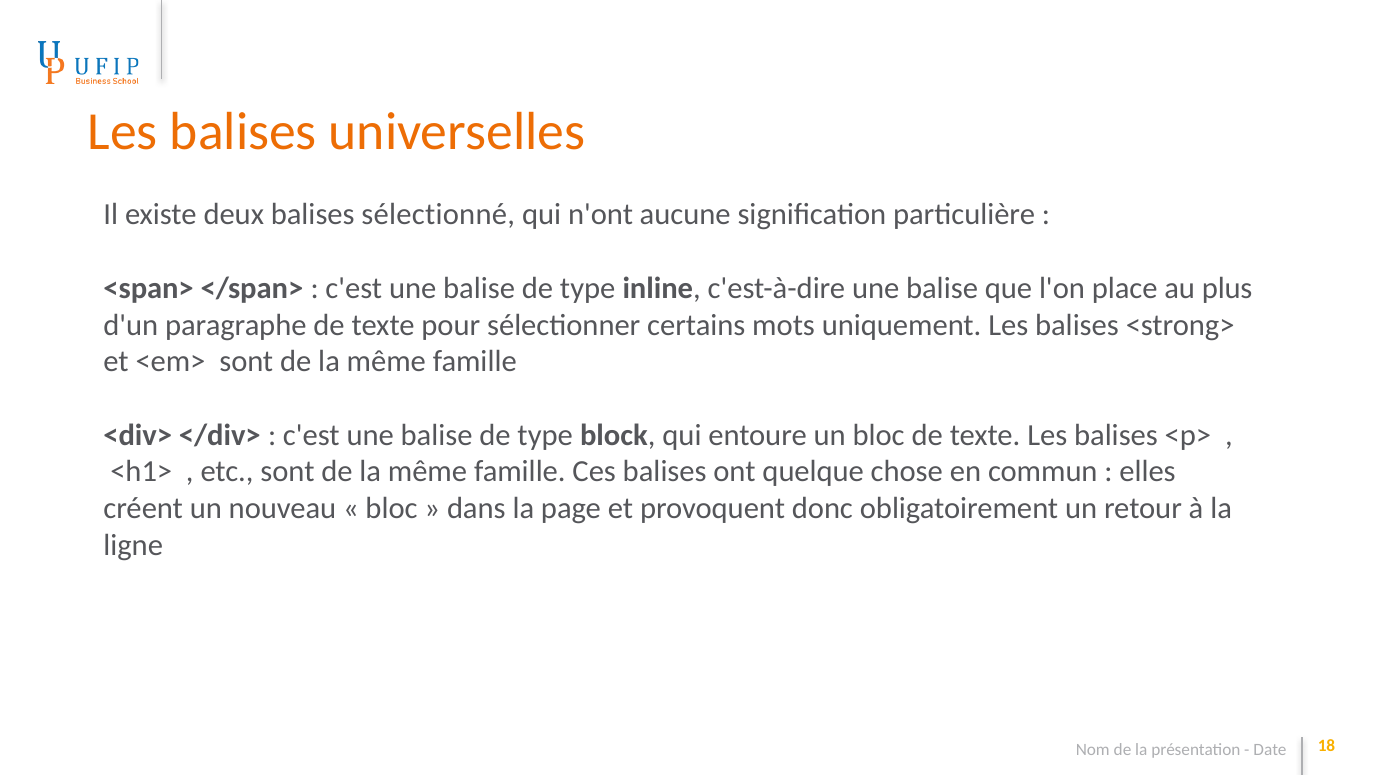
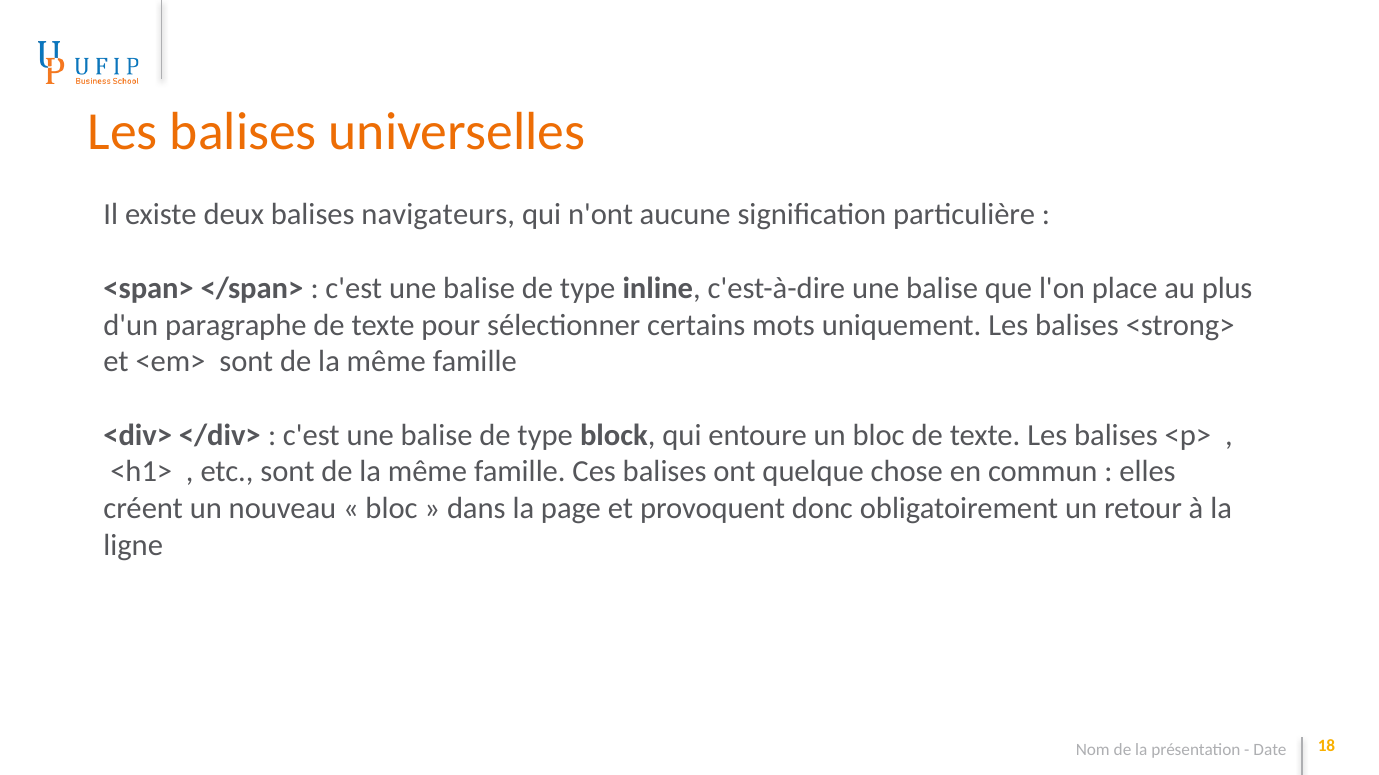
sélectionné: sélectionné -> navigateurs
